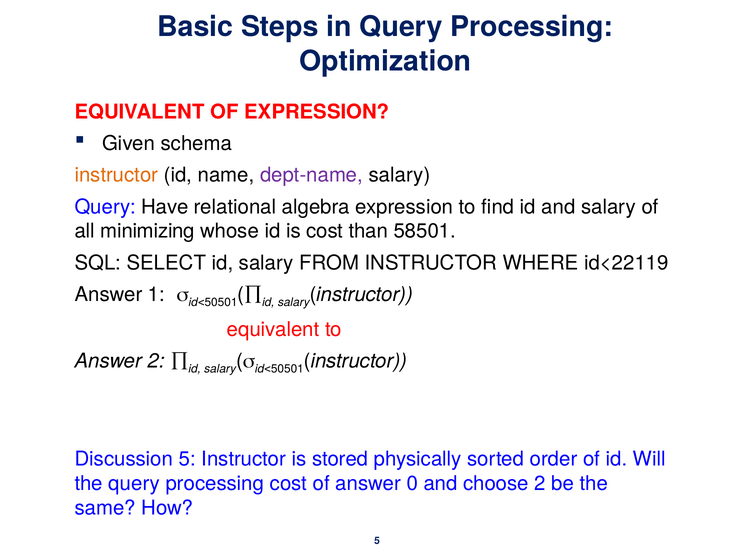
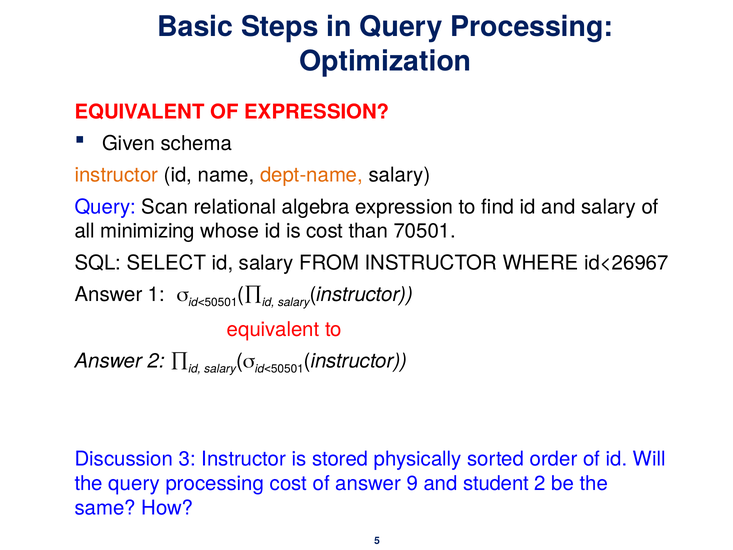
dept-name colour: purple -> orange
Have: Have -> Scan
58501: 58501 -> 70501
id<22119: id<22119 -> id<26967
Discussion 5: 5 -> 3
0: 0 -> 9
choose: choose -> student
